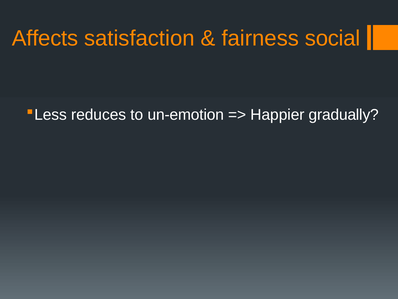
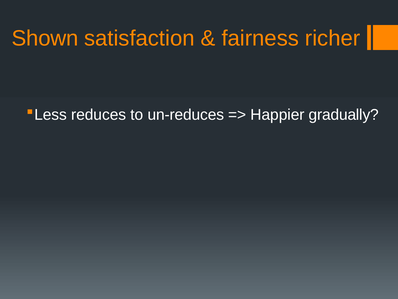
Affects: Affects -> Shown
social: social -> richer
un-emotion: un-emotion -> un-reduces
